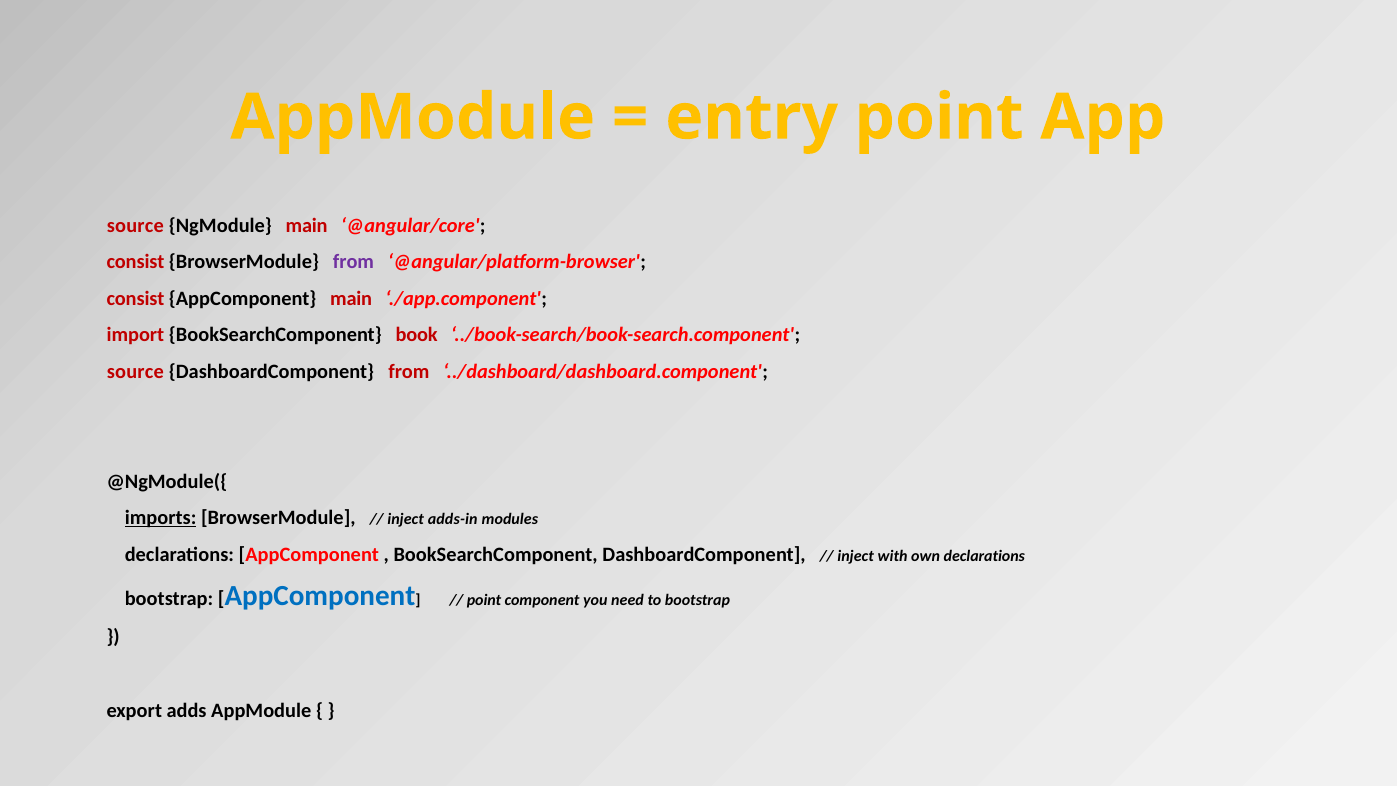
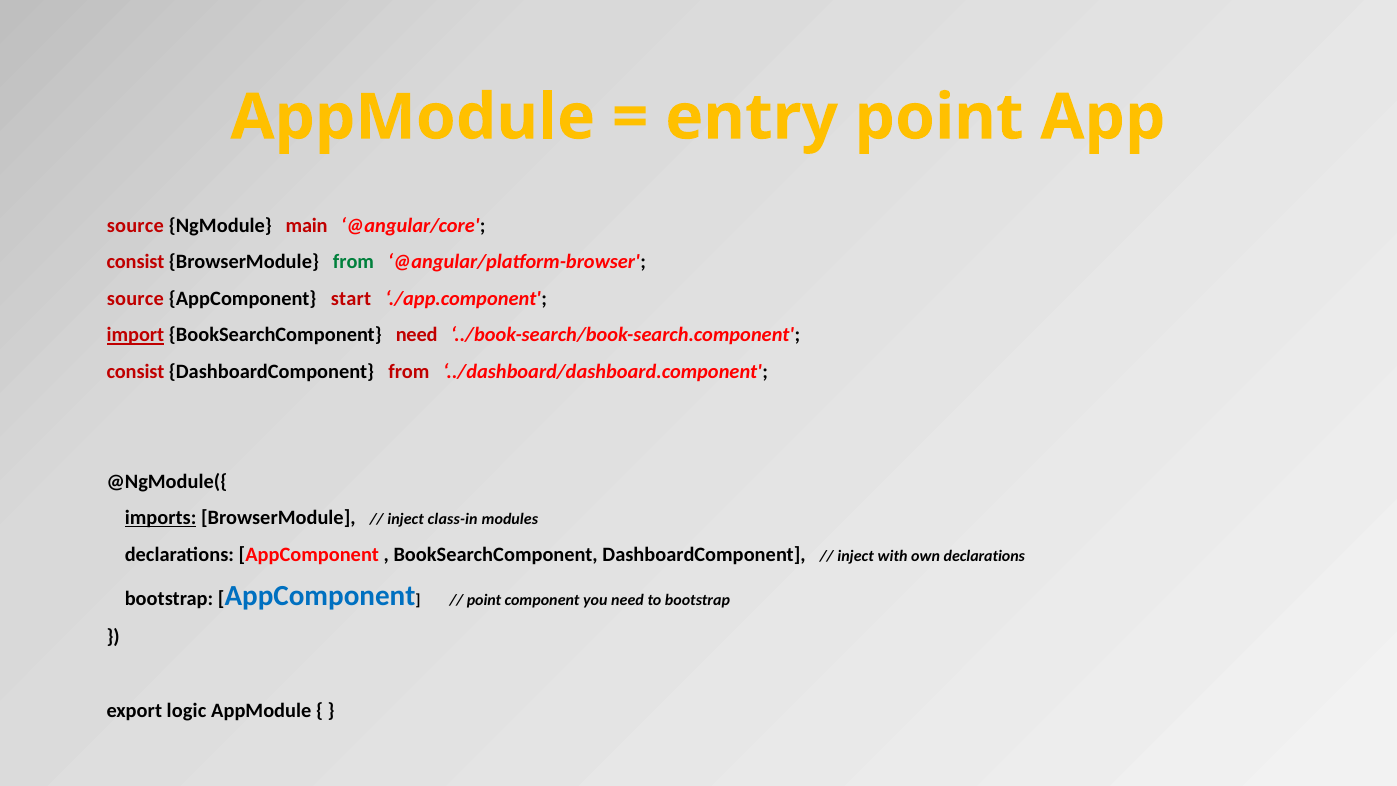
from at (353, 262) colour: purple -> green
consist at (135, 298): consist -> source
AppComponent main: main -> start
import underline: none -> present
BookSearchComponent book: book -> need
source at (135, 372): source -> consist
adds-in: adds-in -> class-in
adds: adds -> logic
